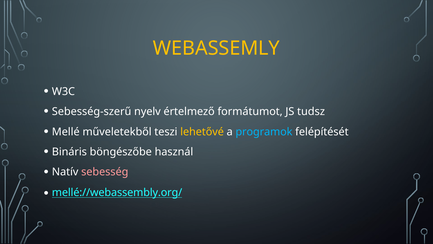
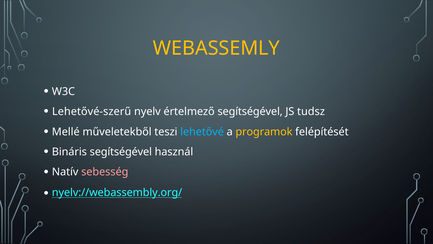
Sebesség-szerű: Sebesség-szerű -> Lehetővé-szerű
értelmező formátumot: formátumot -> segítségével
lehetővé colour: yellow -> light blue
programok colour: light blue -> yellow
Bináris böngészőbe: böngészőbe -> segítségével
mellé://webassembly.org/: mellé://webassembly.org/ -> nyelv://webassembly.org/
